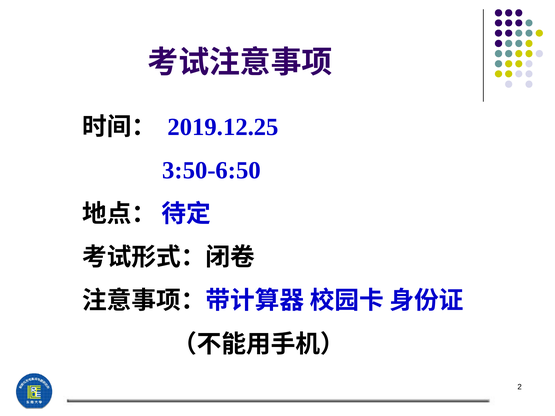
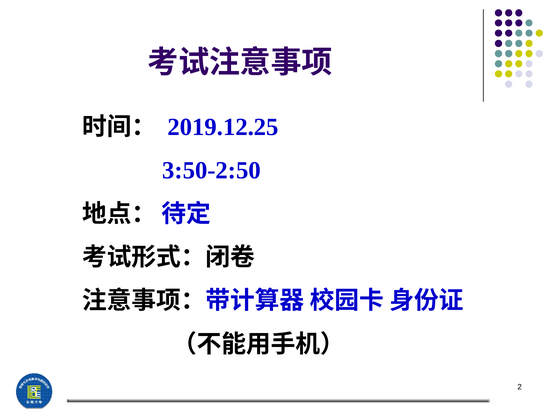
3:50-6:50: 3:50-6:50 -> 3:50-2:50
